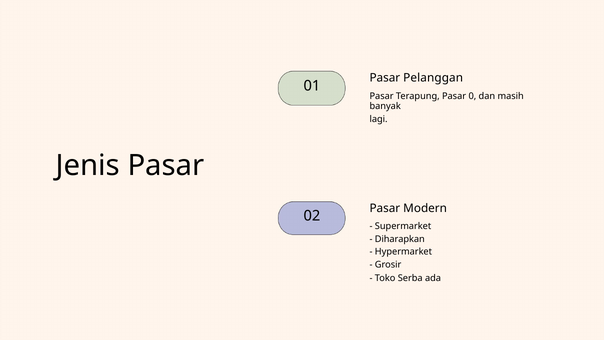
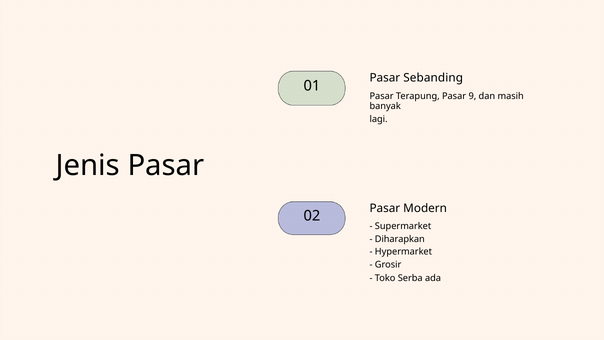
Pelanggan: Pelanggan -> Sebanding
0: 0 -> 9
